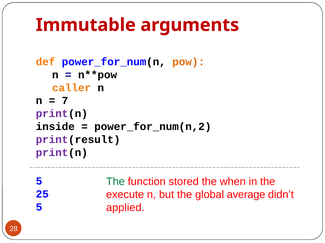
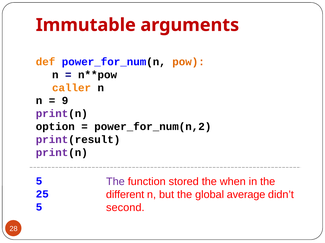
7: 7 -> 9
inside: inside -> option
The at (115, 182) colour: green -> purple
execute: execute -> different
applied: applied -> second
